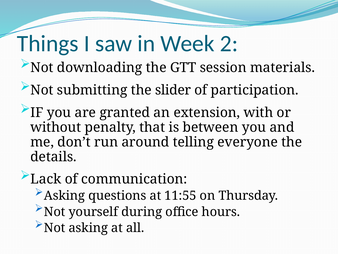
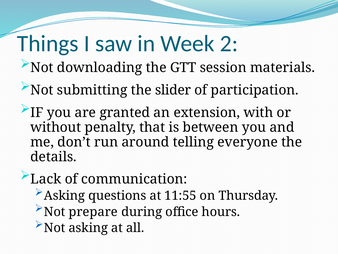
yourself: yourself -> prepare
